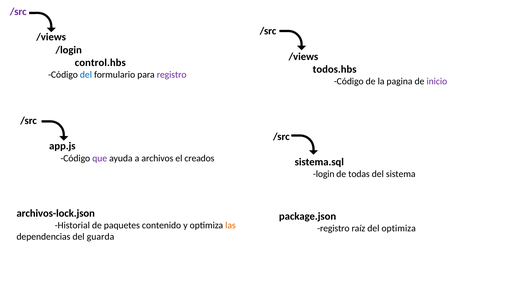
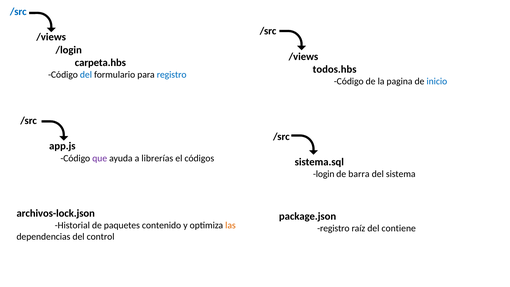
/src at (18, 12) colour: purple -> blue
control.hbs: control.hbs -> carpeta.hbs
registro at (172, 75) colour: purple -> blue
inicio colour: purple -> blue
archivos: archivos -> librerías
creados: creados -> códigos
todas: todas -> barra
del optimiza: optimiza -> contiene
guarda: guarda -> control
